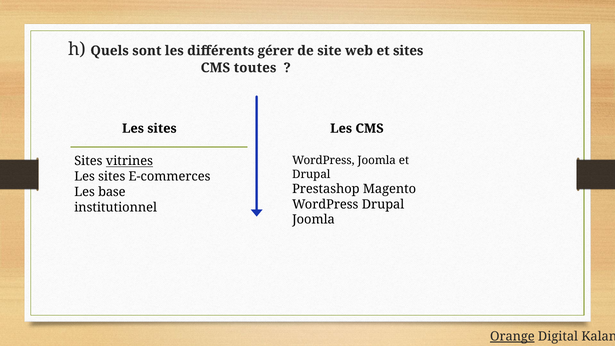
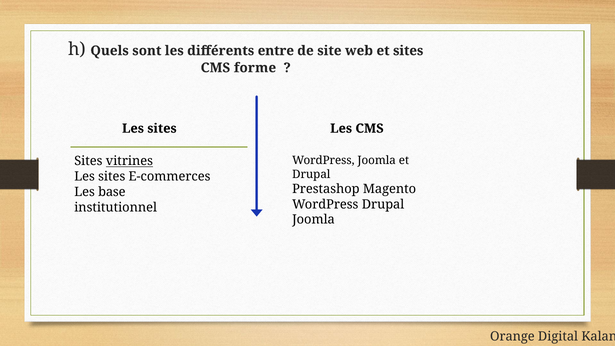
gérer: gérer -> entre
toutes: toutes -> forme
Orange underline: present -> none
